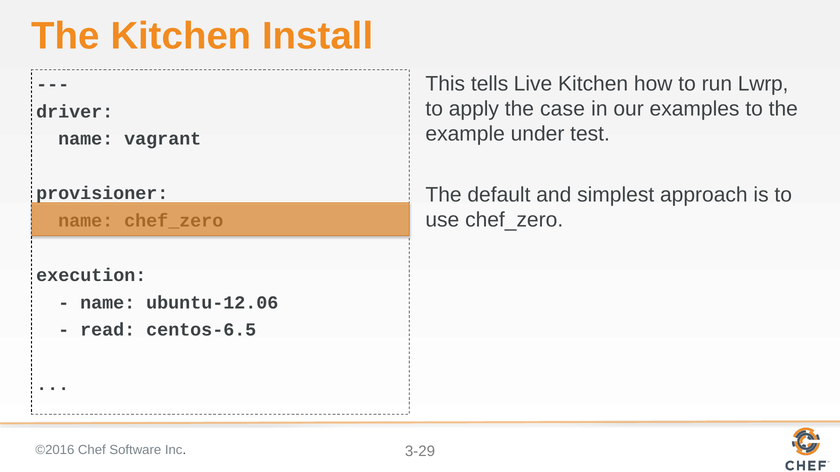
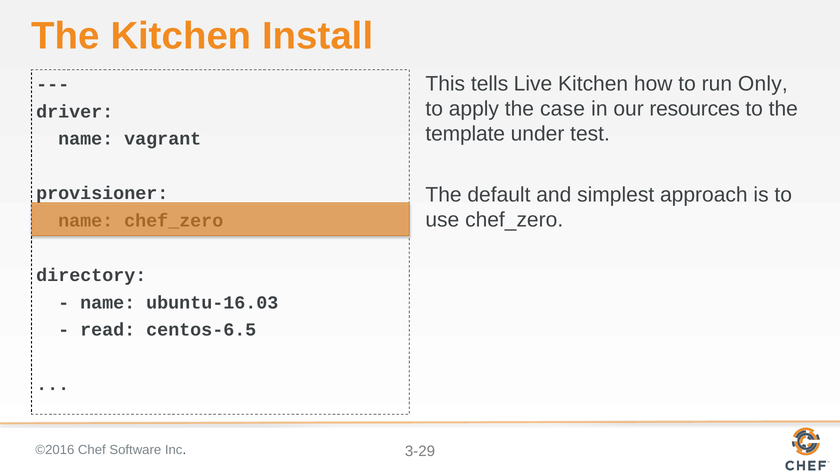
Lwrp: Lwrp -> Only
examples: examples -> resources
example: example -> template
execution: execution -> directory
ubuntu-12.06: ubuntu-12.06 -> ubuntu-16.03
